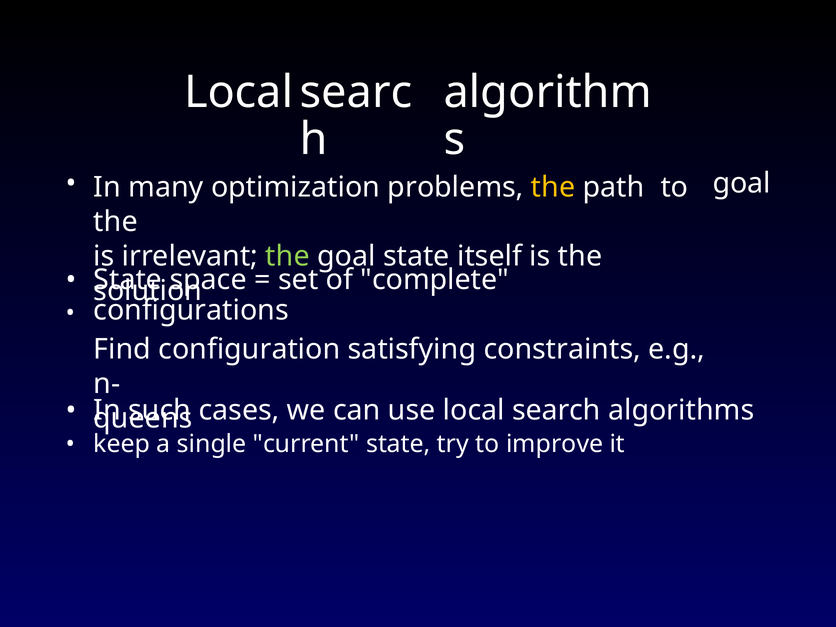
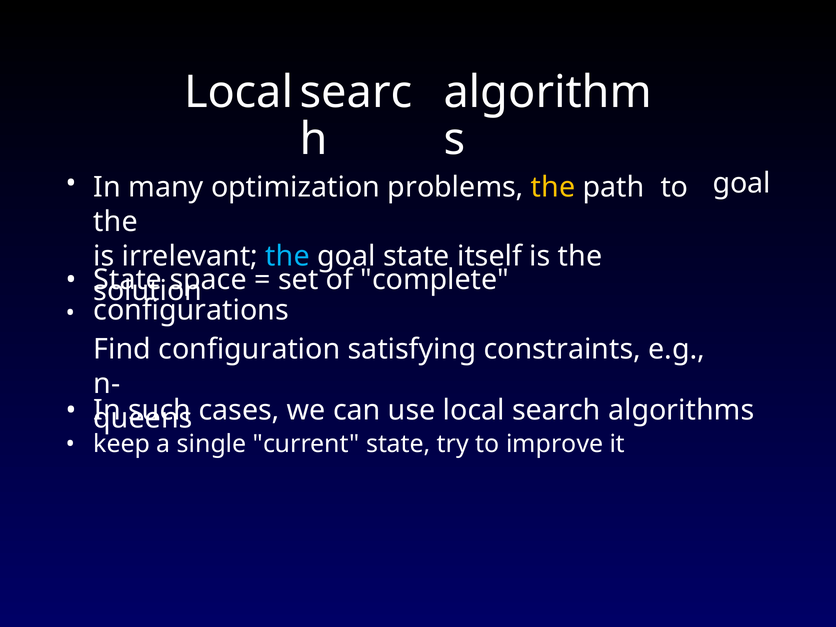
the at (288, 256) colour: light green -> light blue
